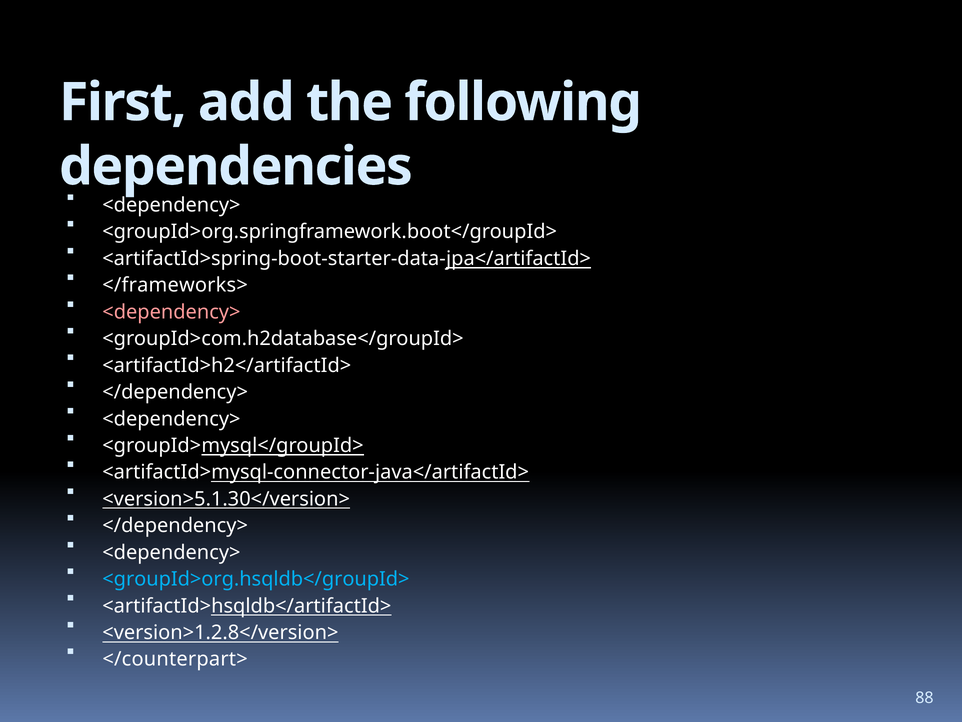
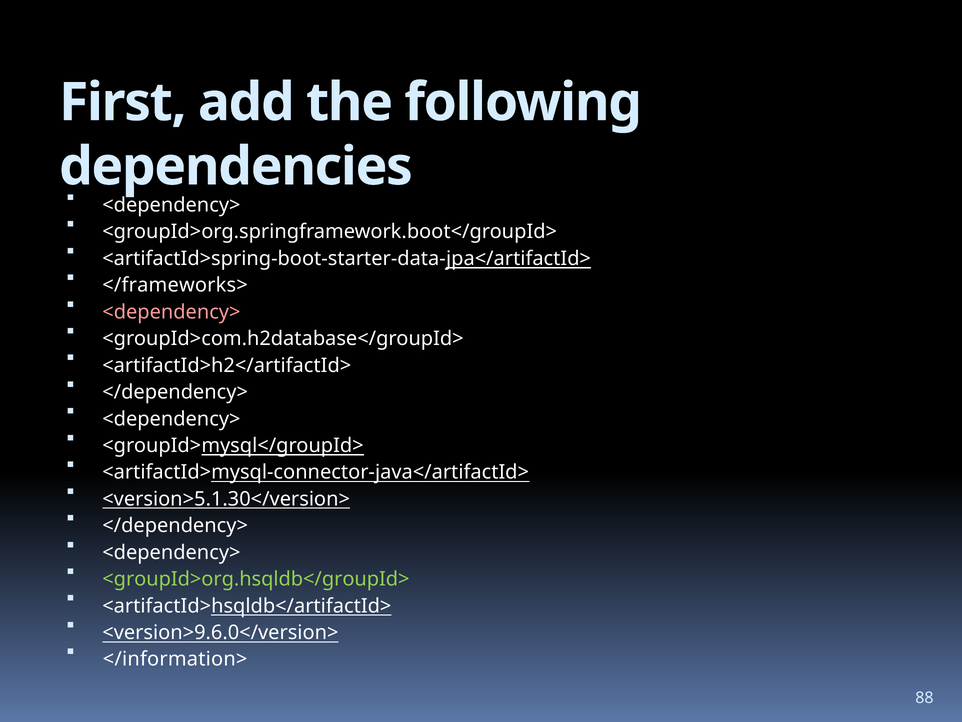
<groupId>org.hsqldb</groupId> colour: light blue -> light green
<version>1.2.8</version>: <version>1.2.8</version> -> <version>9.6.0</version>
</counterpart>: </counterpart> -> </information>
